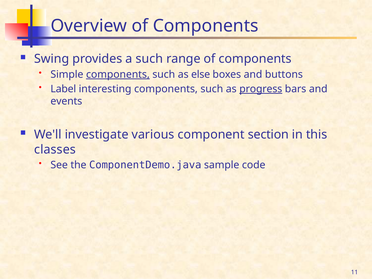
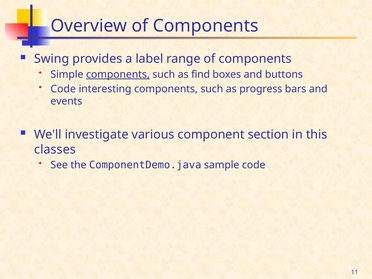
a such: such -> label
else: else -> find
Label at (63, 89): Label -> Code
progress underline: present -> none
